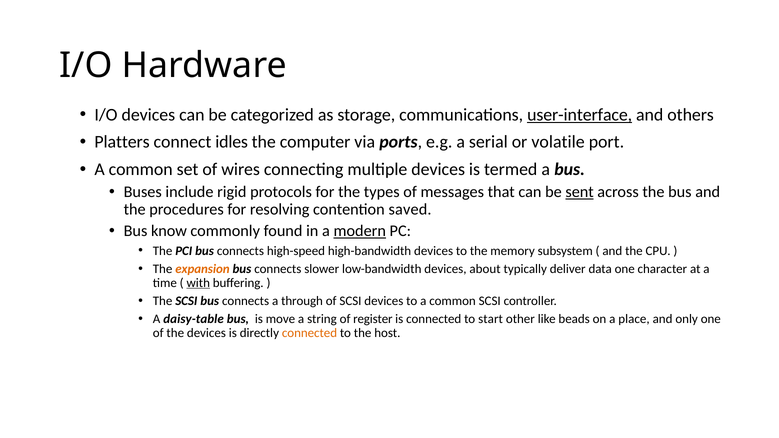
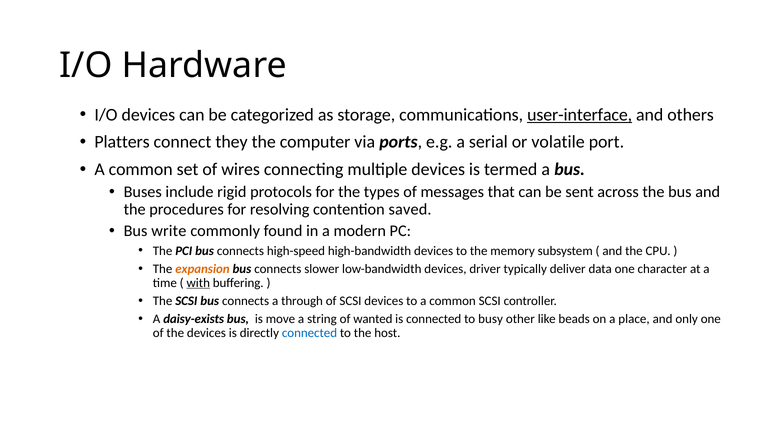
idles: idles -> they
sent underline: present -> none
know: know -> write
modern underline: present -> none
about: about -> driver
daisy-table: daisy-table -> daisy-exists
register: register -> wanted
start: start -> busy
connected at (309, 333) colour: orange -> blue
